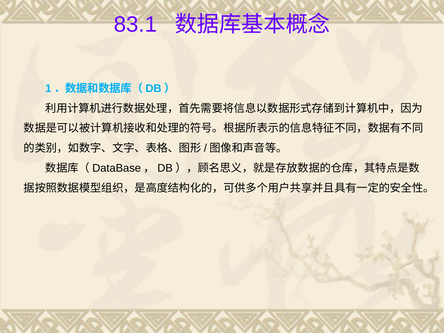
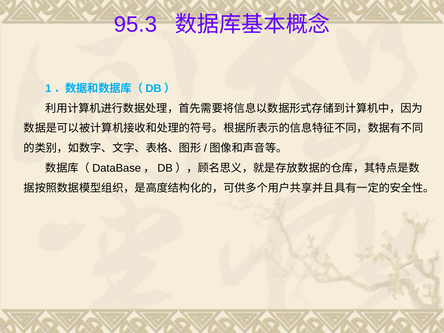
83.1: 83.1 -> 95.3
